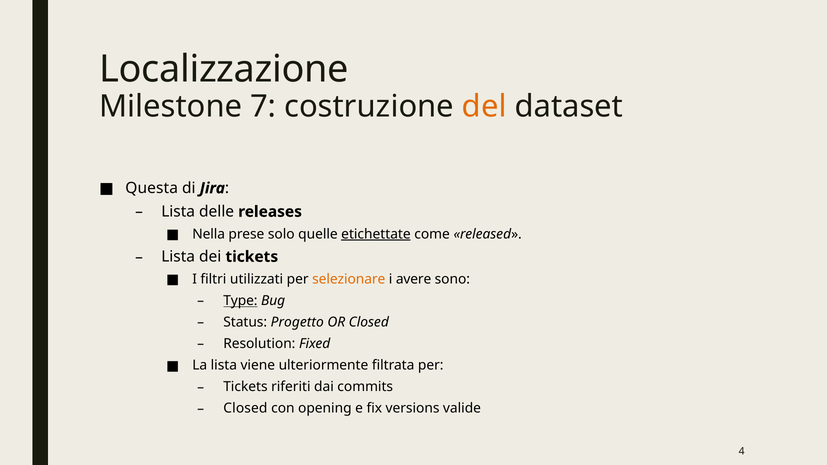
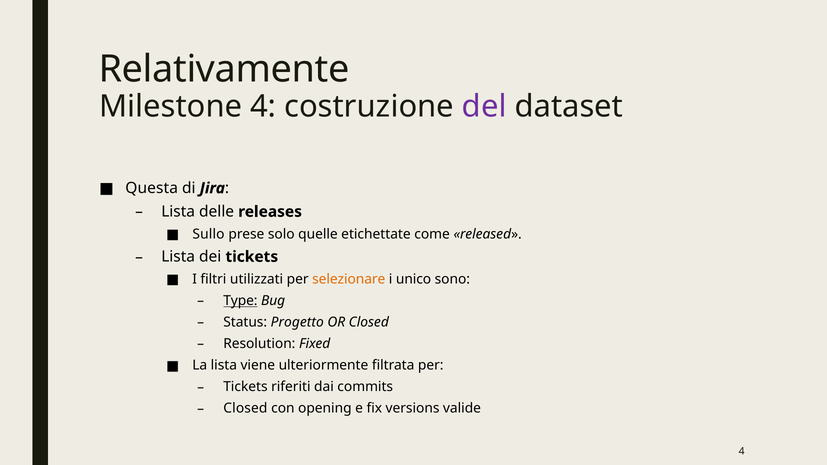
Localizzazione: Localizzazione -> Relativamente
Milestone 7: 7 -> 4
del colour: orange -> purple
Nella: Nella -> Sullo
etichettate underline: present -> none
avere: avere -> unico
